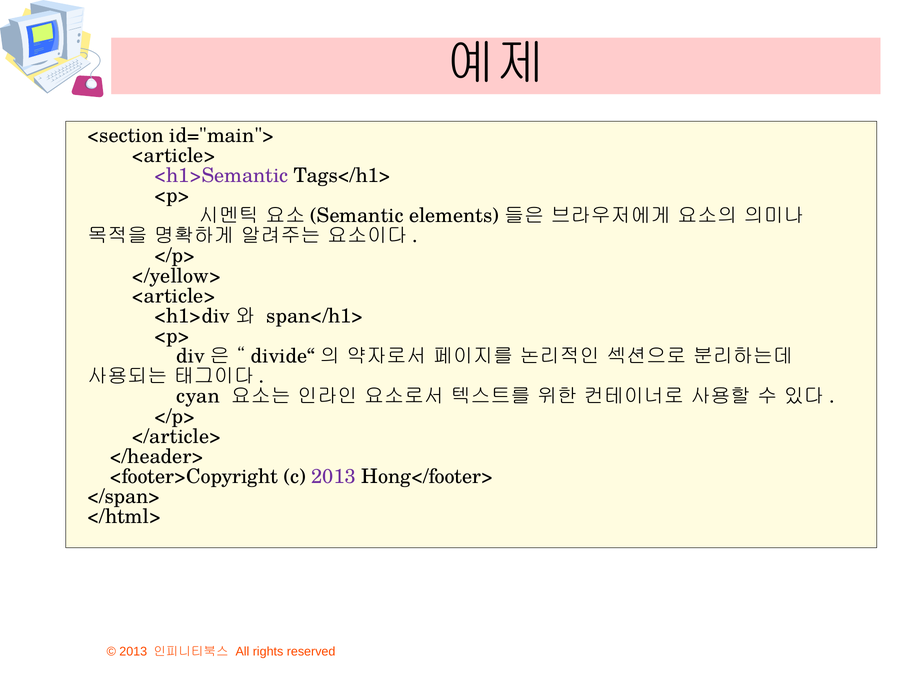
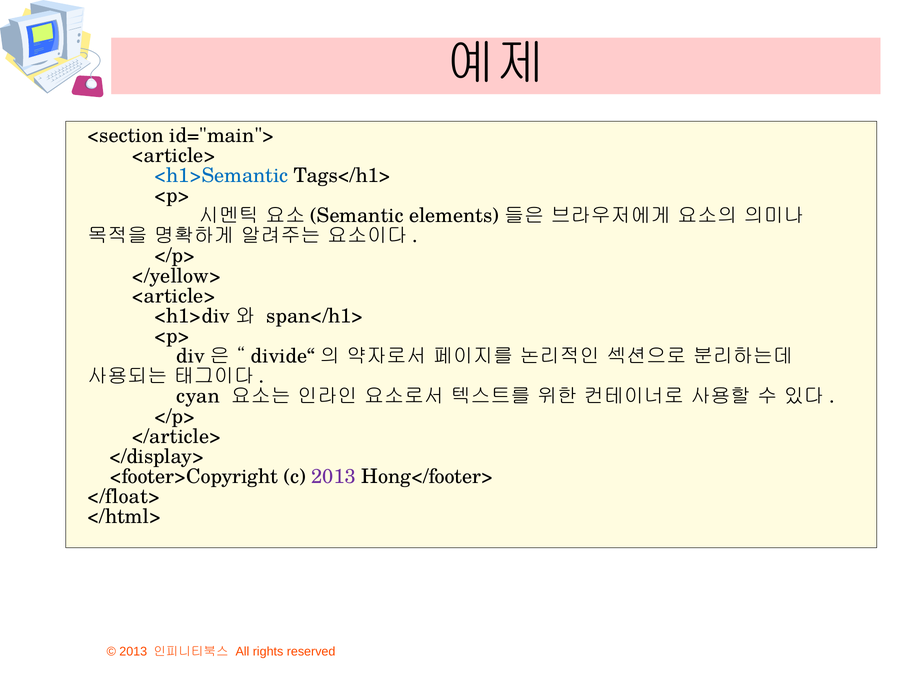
<h1>Semantic colour: purple -> blue
</header>: </header> -> </display>
</span>: </span> -> </float>
